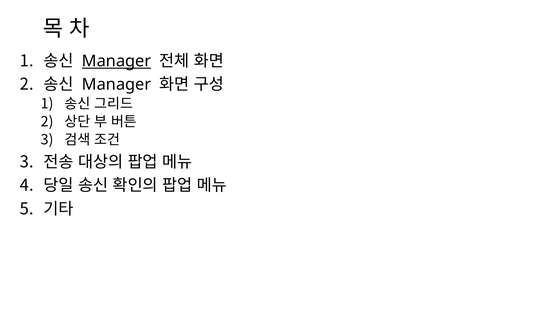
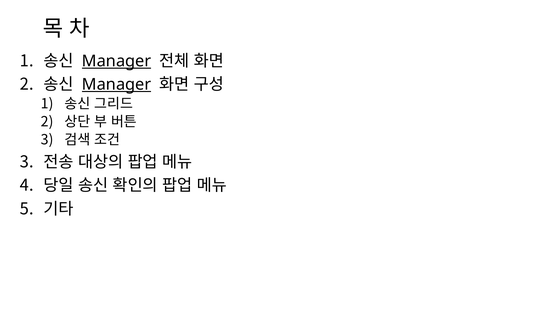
Manager at (117, 85) underline: none -> present
